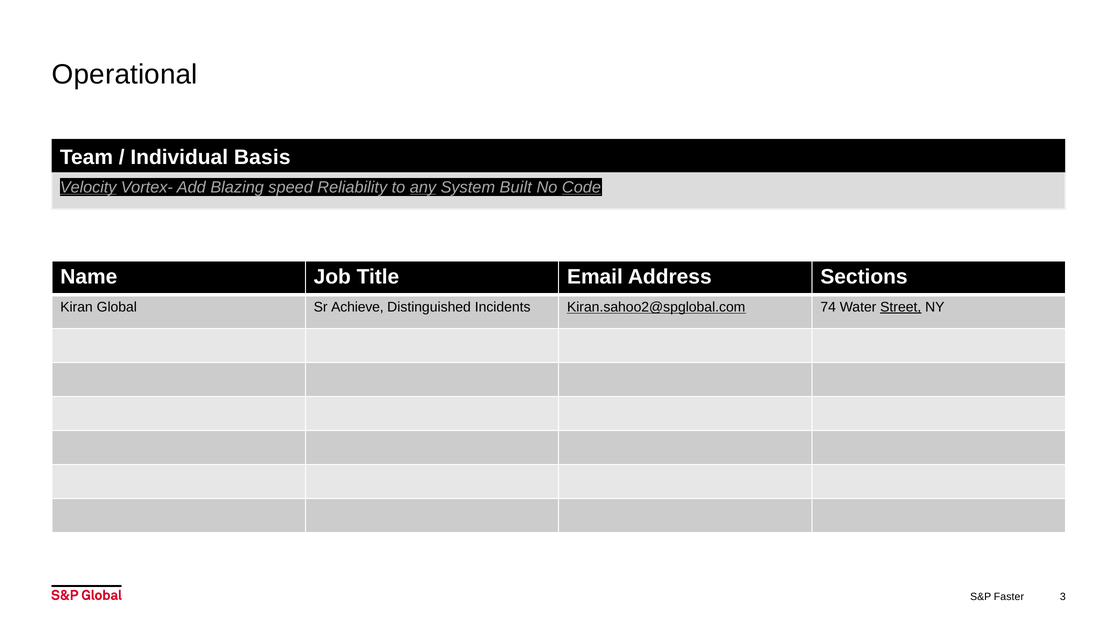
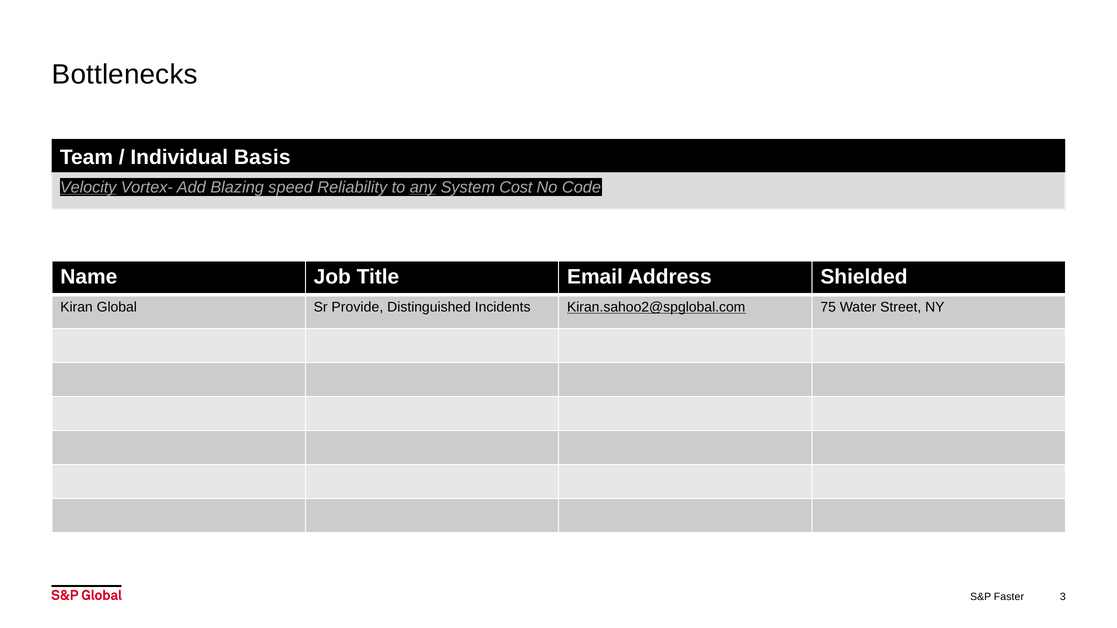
Operational: Operational -> Bottlenecks
Built: Built -> Cost
Code underline: present -> none
Sections: Sections -> Shielded
Achieve: Achieve -> Provide
74: 74 -> 75
Street underline: present -> none
